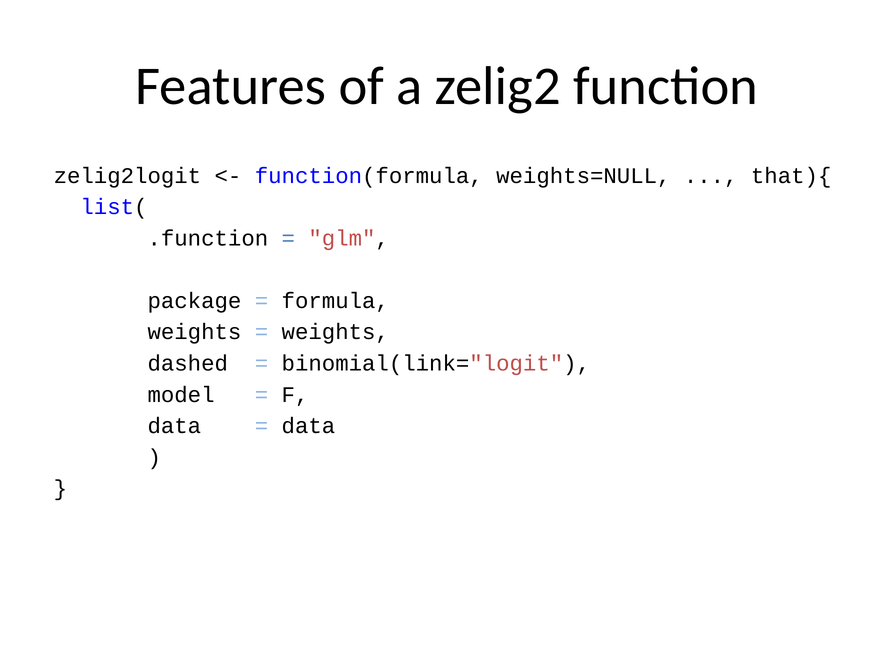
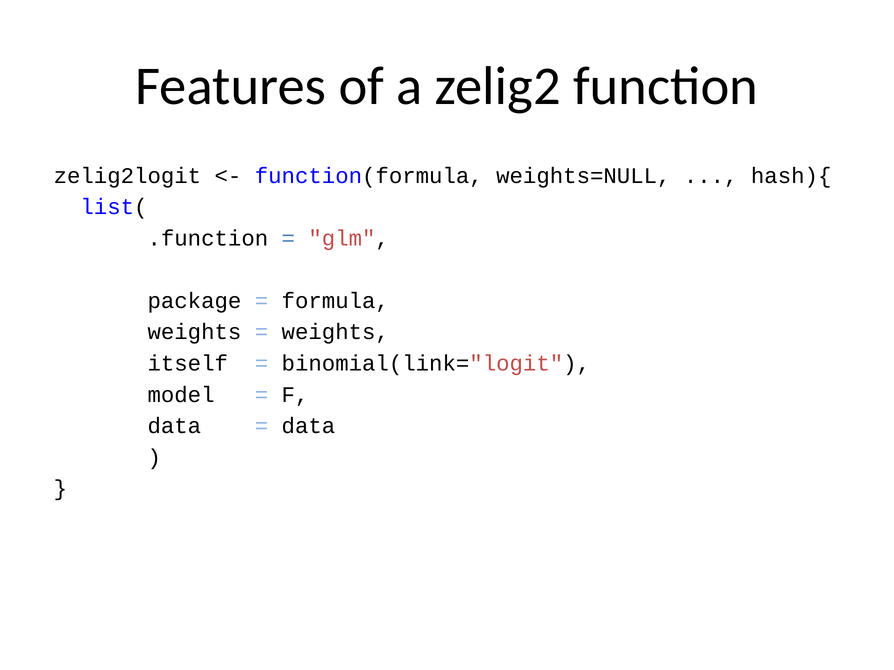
that){: that){ -> hash){
dashed: dashed -> itself
